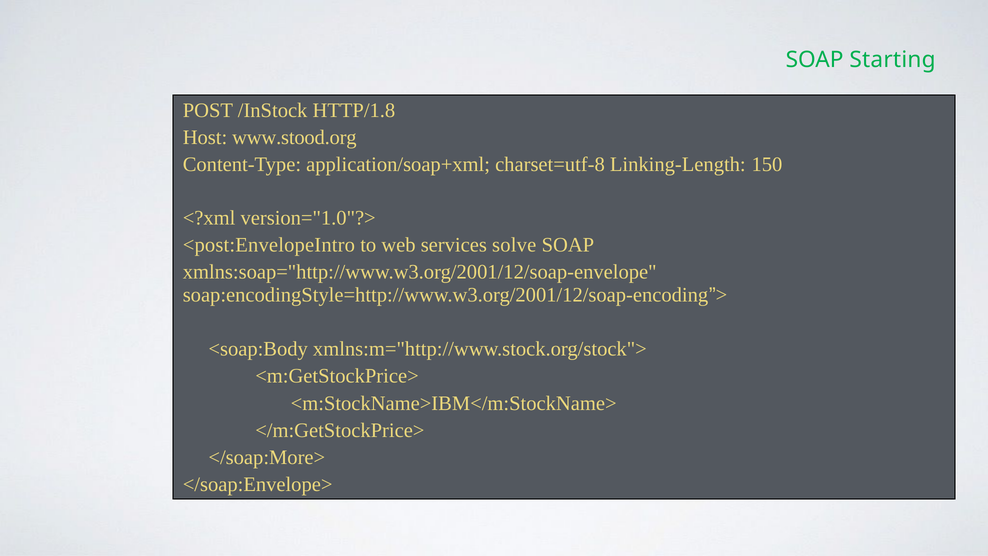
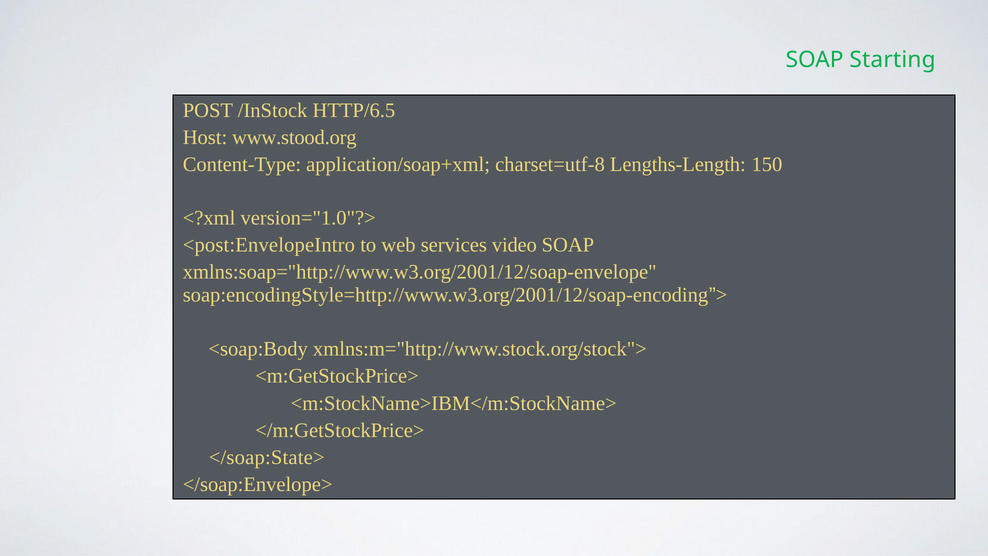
HTTP/1.8: HTTP/1.8 -> HTTP/6.5
Linking-Length: Linking-Length -> Lengths-Length
solve: solve -> video
</soap:More>: </soap:More> -> </soap:State>
